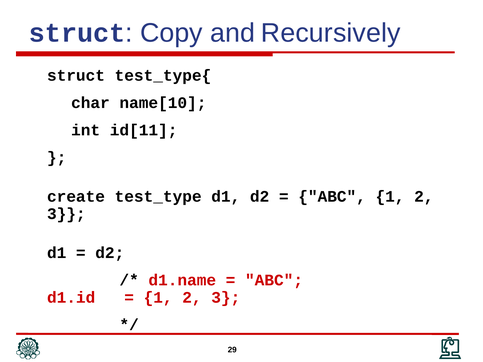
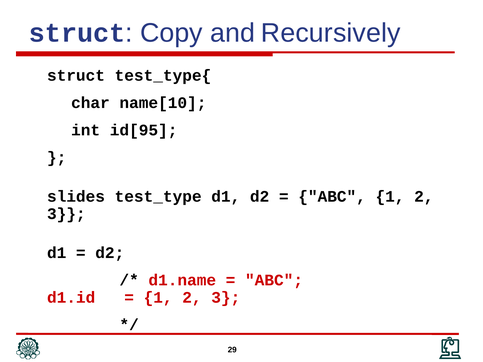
id[11: id[11 -> id[95
create: create -> slides
